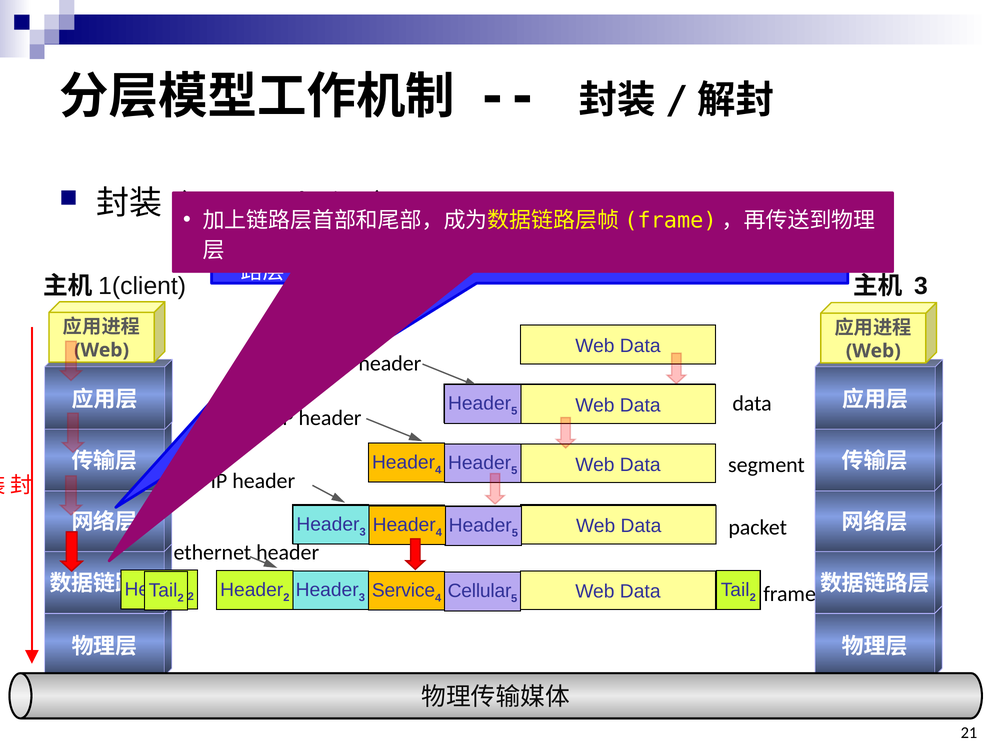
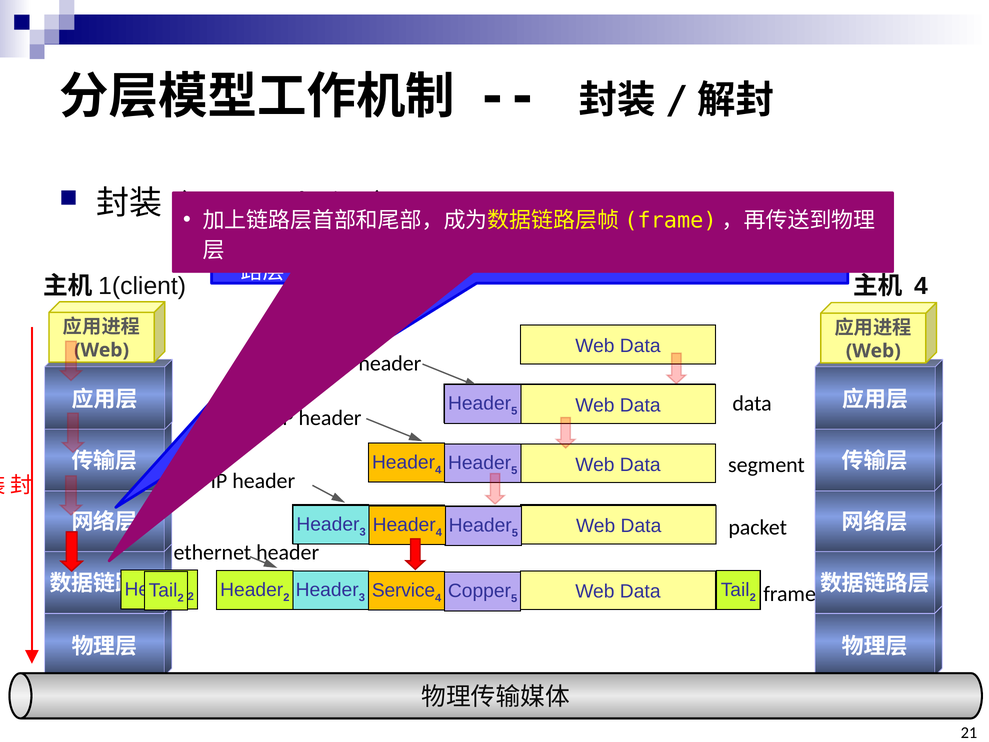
3 at (921, 286): 3 -> 4
Cellular: Cellular -> Copper
